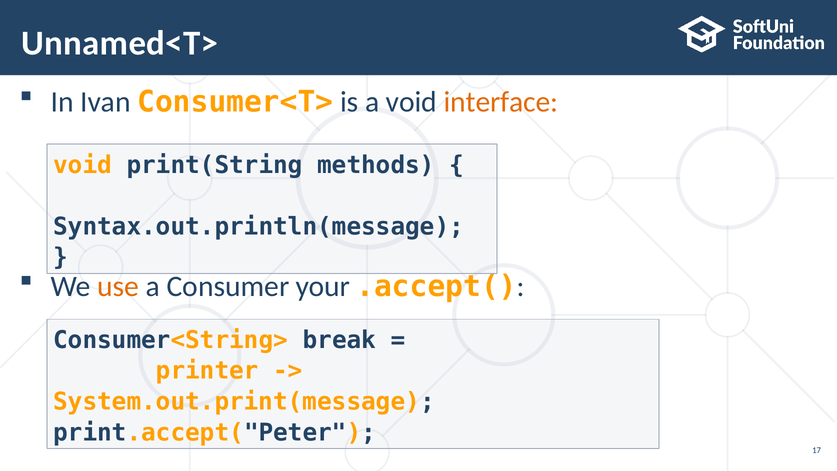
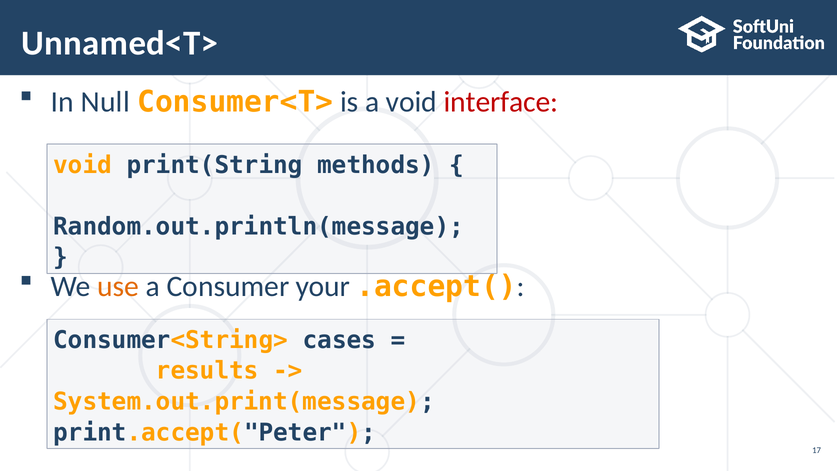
Ivan: Ivan -> Null
interface colour: orange -> red
Syntax.out.println(message: Syntax.out.println(message -> Random.out.println(message
break: break -> cases
printer: printer -> results
